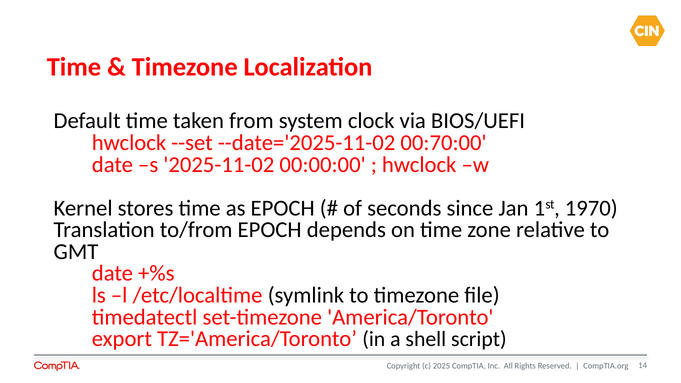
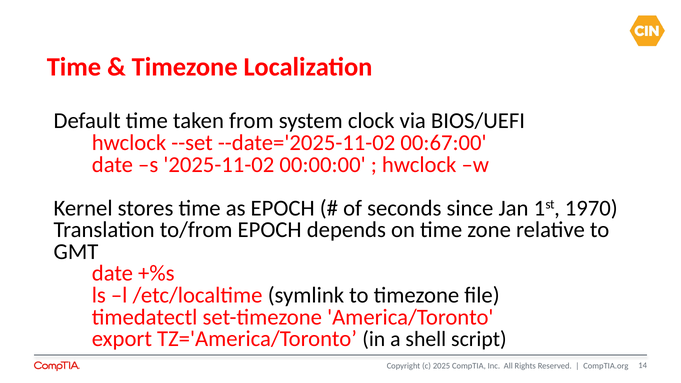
00:70:00: 00:70:00 -> 00:67:00
